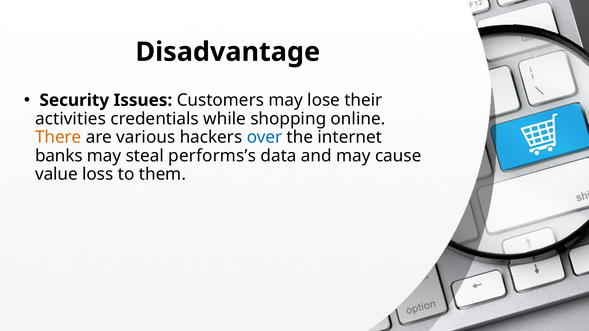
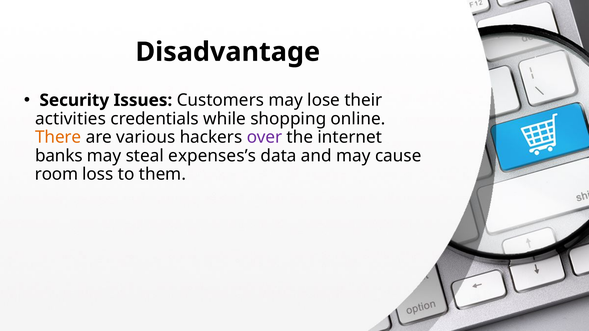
over colour: blue -> purple
performs’s: performs’s -> expenses’s
value: value -> room
